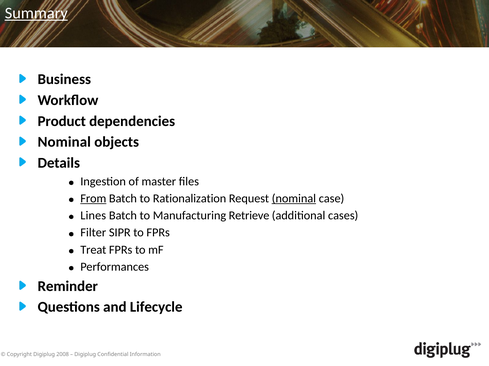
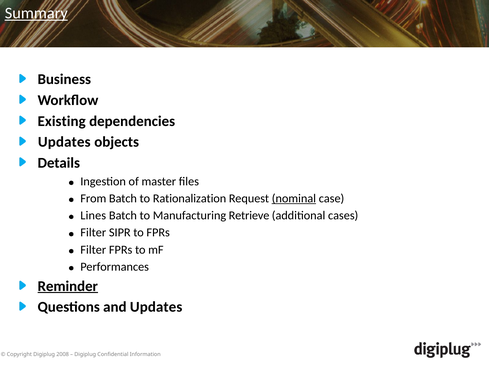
Product: Product -> Existing
Nominal at (64, 142): Nominal -> Updates
From underline: present -> none
Treat at (93, 250): Treat -> Filter
Reminder underline: none -> present
and Lifecycle: Lifecycle -> Updates
